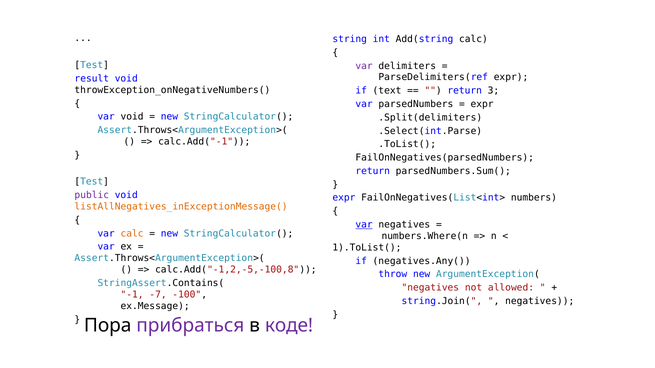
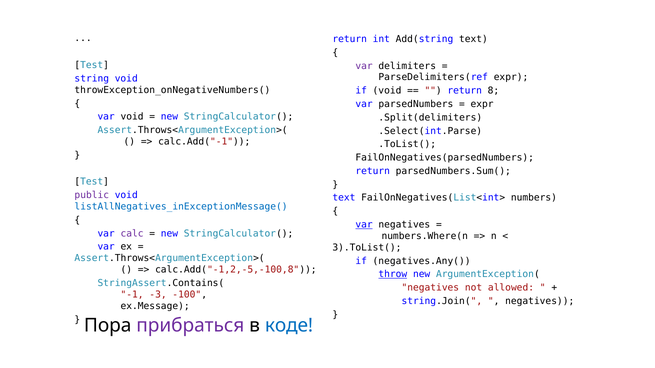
string at (350, 39): string -> return
Add(string calc: calc -> text
result: result -> string
if text: text -> void
3: 3 -> 8
expr at (344, 198): expr -> text
listAllNegatives_inExceptionMessage( colour: orange -> blue
calc at (132, 234) colour: orange -> purple
1).ToList(: 1).ToList( -> 3).ToList(
throw underline: none -> present
-7: -7 -> -3
коде colour: purple -> blue
